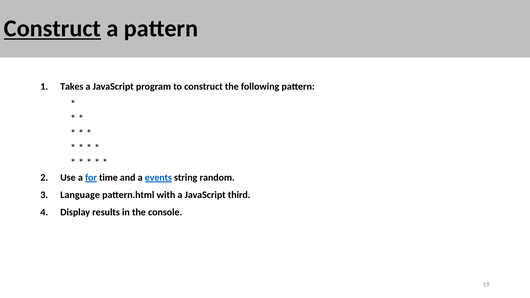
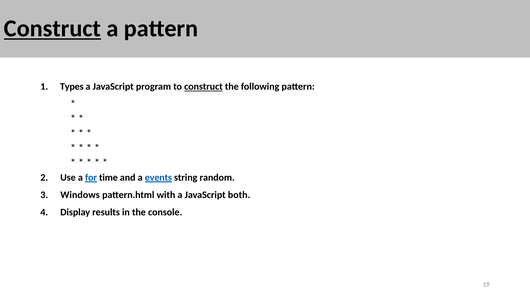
Takes: Takes -> Types
construct at (203, 87) underline: none -> present
Language: Language -> Windows
third: third -> both
